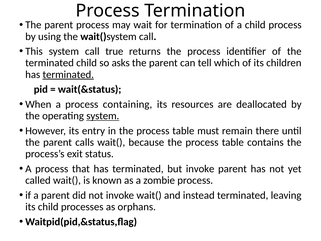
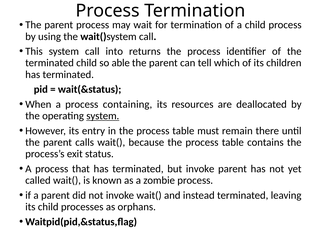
true: true -> into
asks: asks -> able
terminated at (68, 74) underline: present -> none
